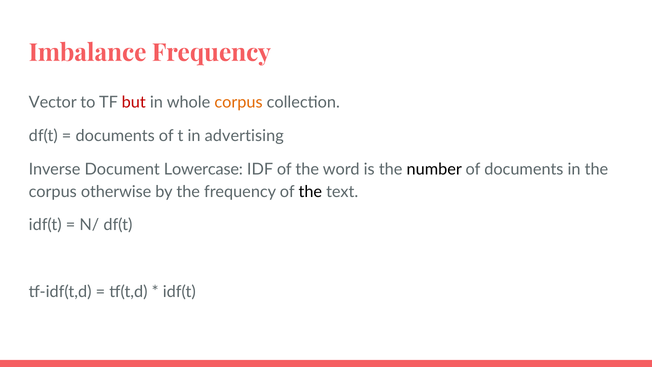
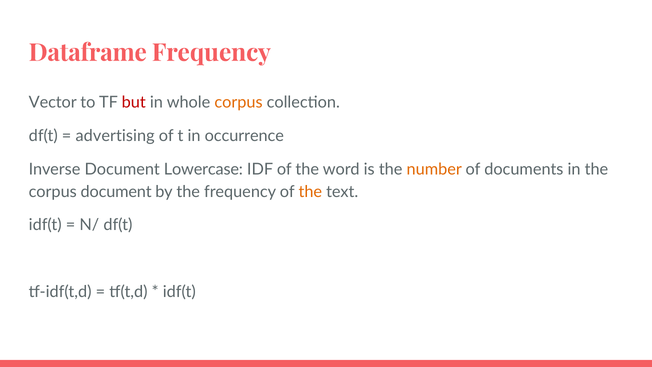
Imbalance: Imbalance -> Dataframe
documents at (115, 136): documents -> advertising
advertising: advertising -> occurrence
number colour: black -> orange
corpus otherwise: otherwise -> document
the at (310, 192) colour: black -> orange
